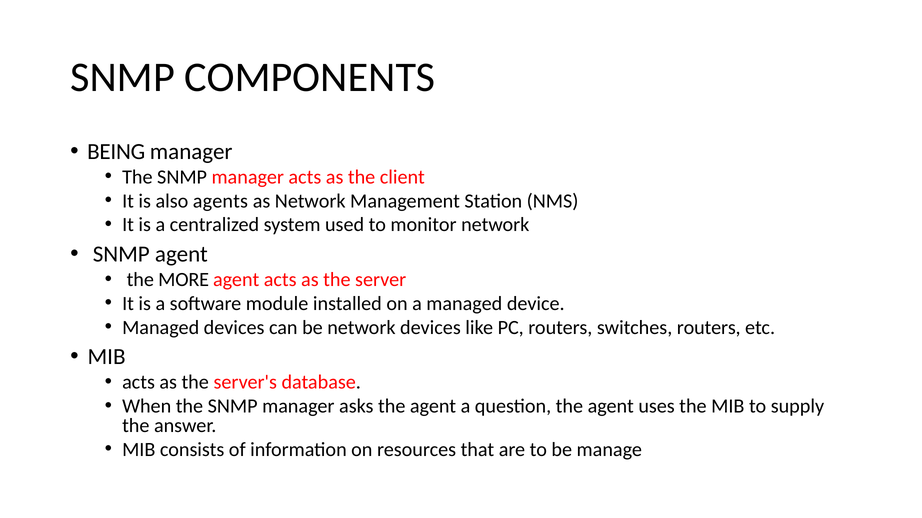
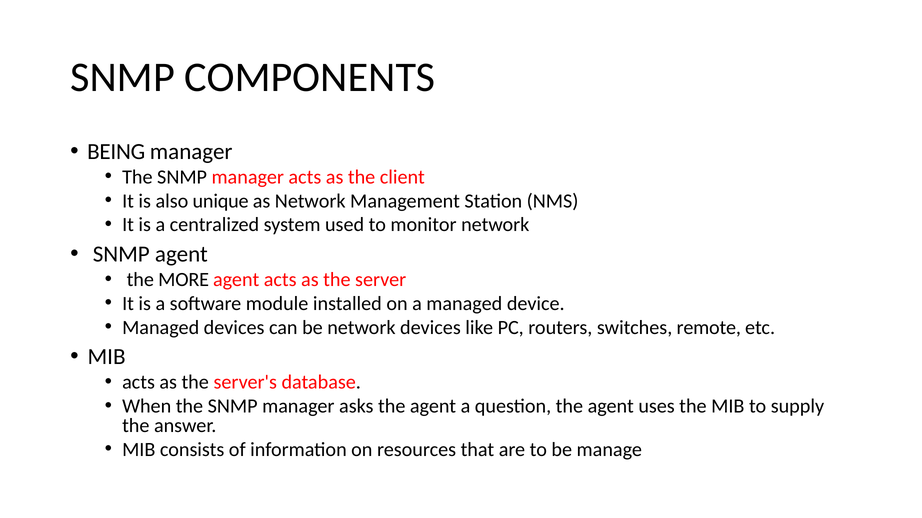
agents: agents -> unique
switches routers: routers -> remote
